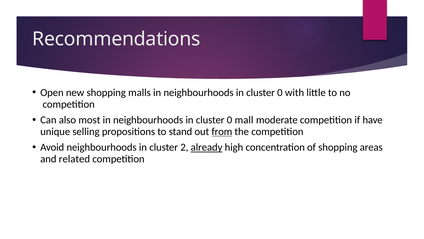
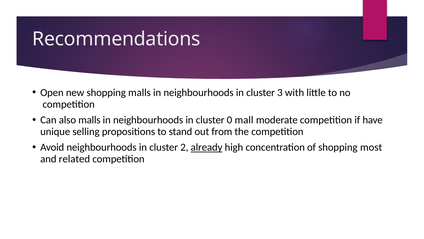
0 at (280, 93): 0 -> 3
also most: most -> malls
from underline: present -> none
areas: areas -> most
